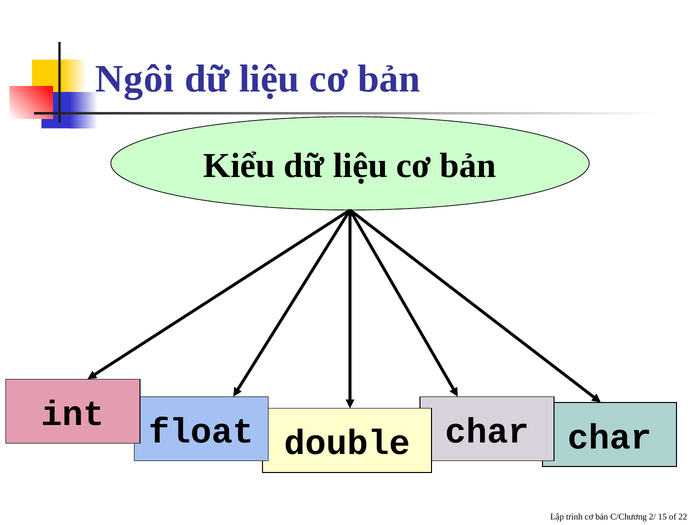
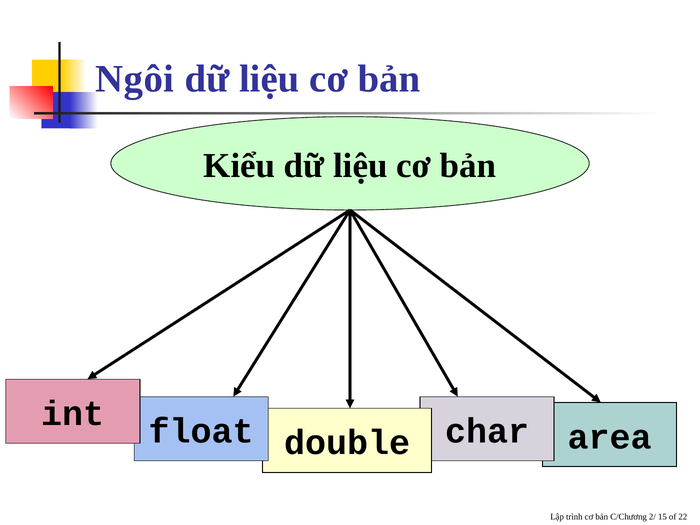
char at (610, 437): char -> area
